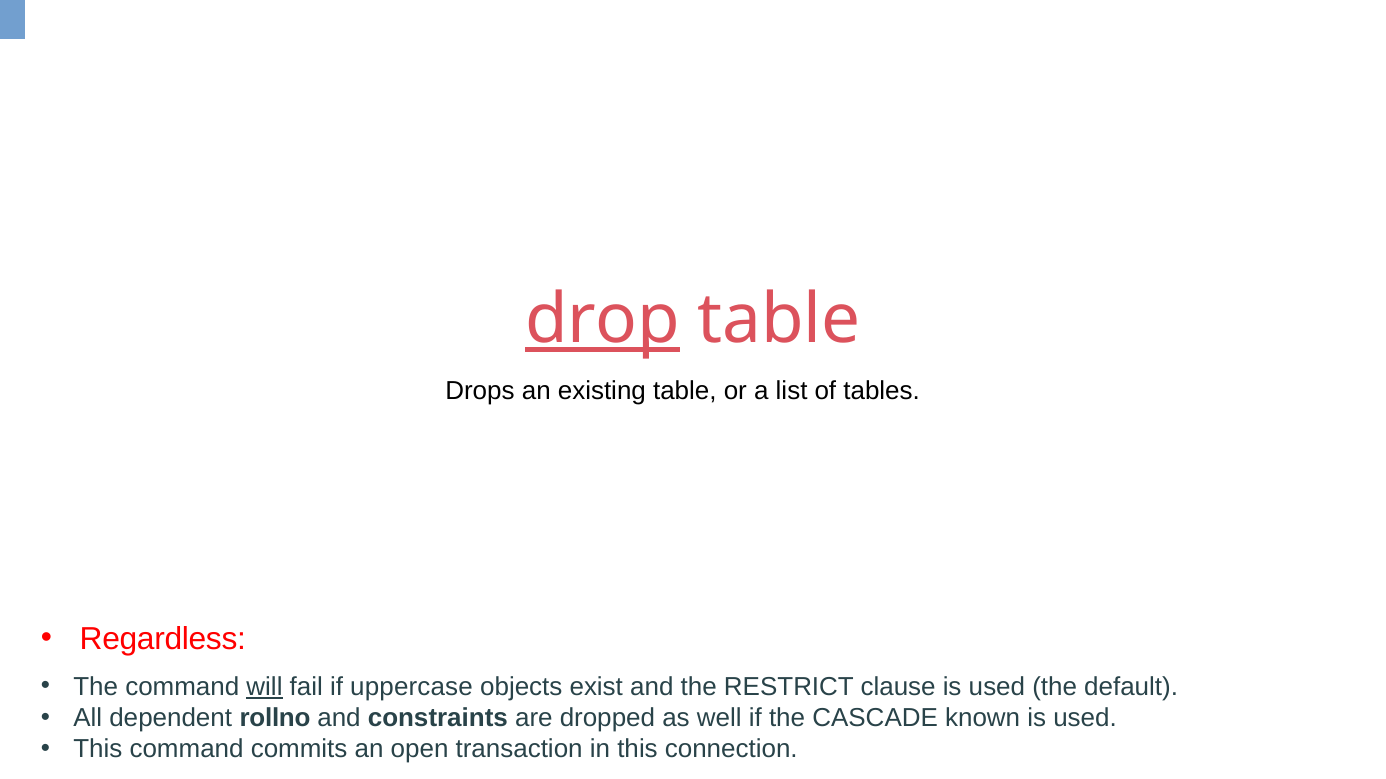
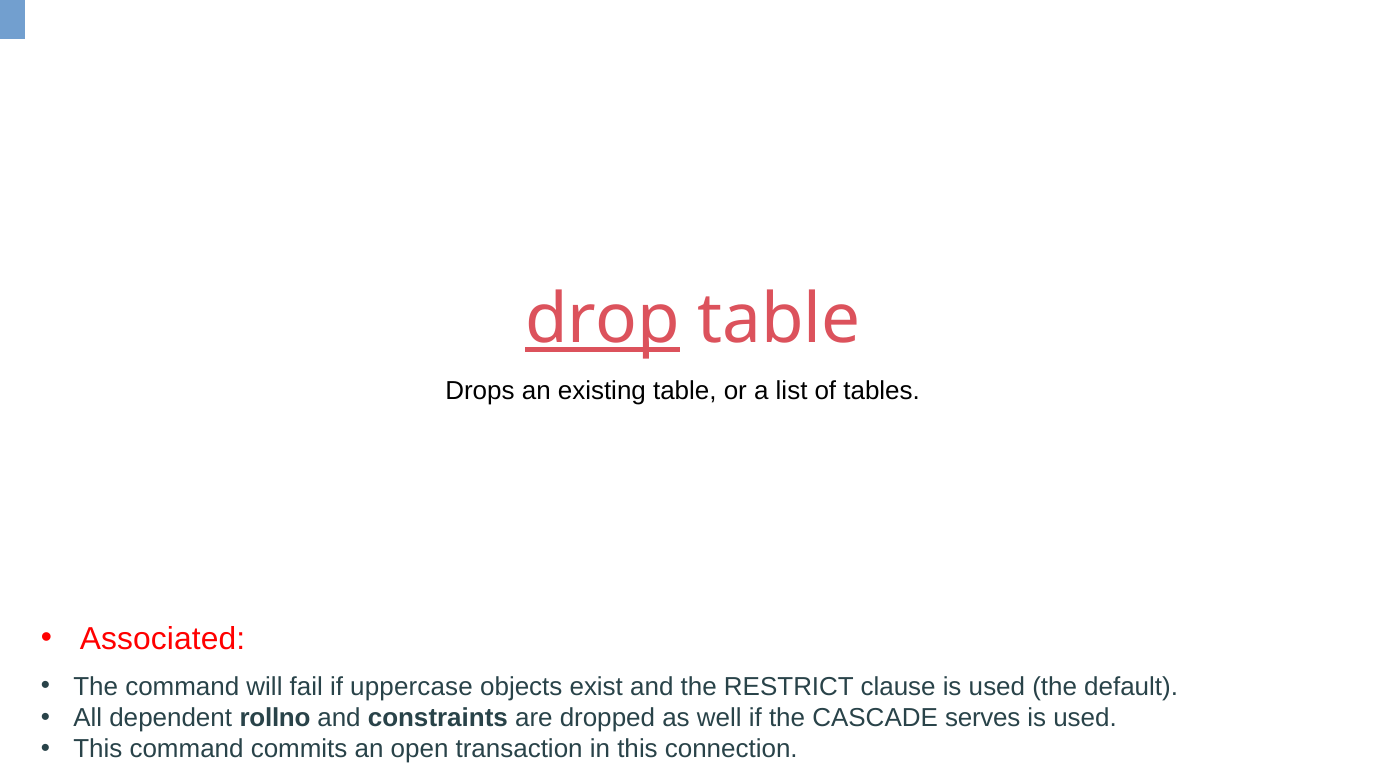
Regardless: Regardless -> Associated
will underline: present -> none
known: known -> serves
